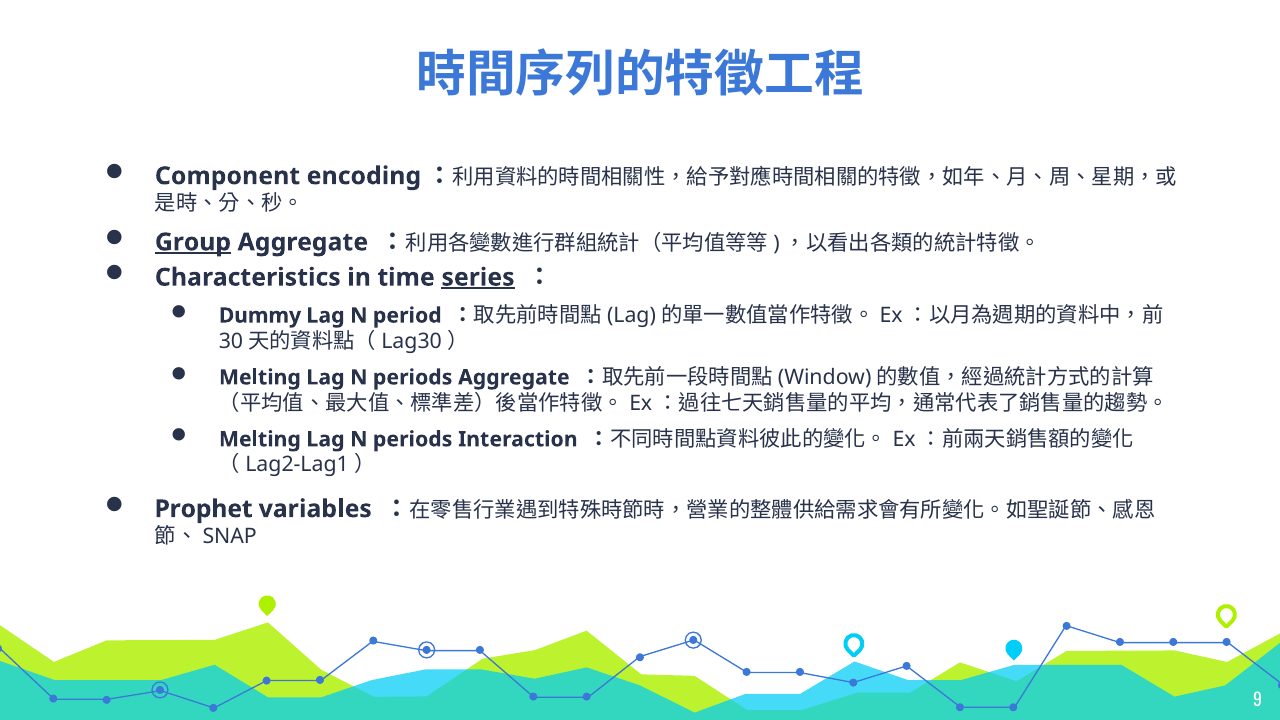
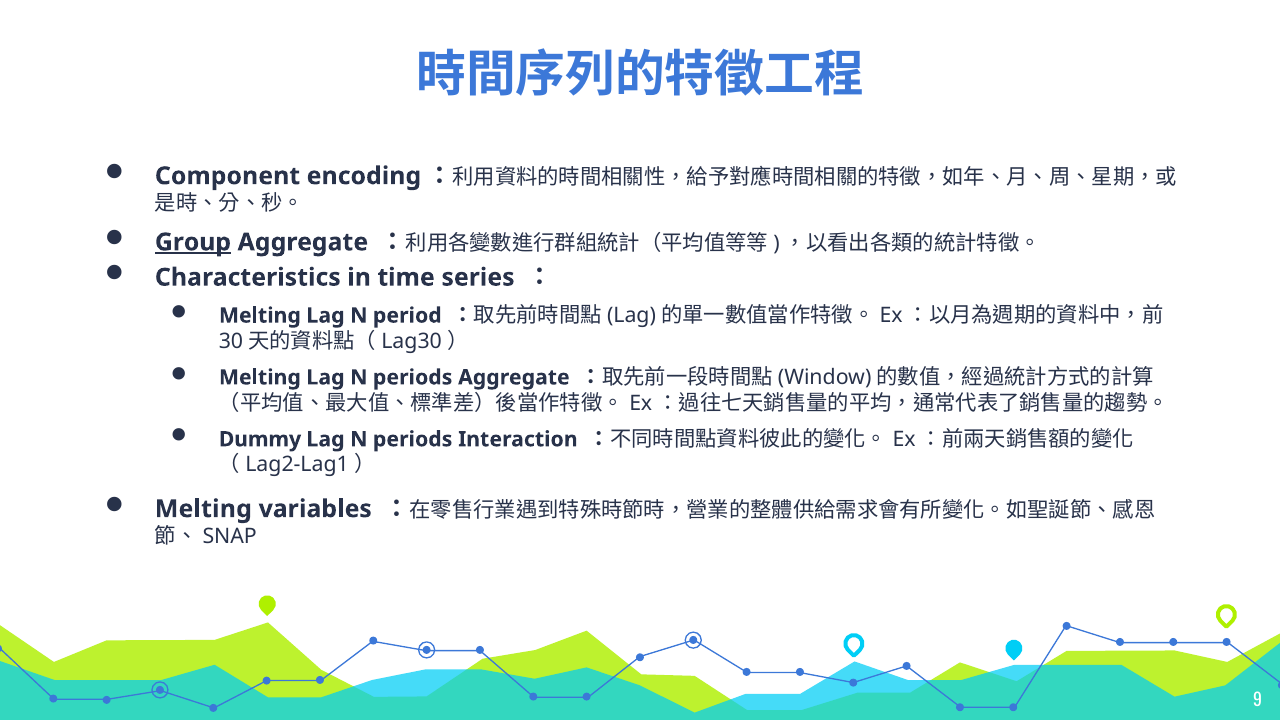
series underline: present -> none
Dummy at (260, 316): Dummy -> Melting
Melting at (260, 439): Melting -> Dummy
Prophet at (204, 509): Prophet -> Melting
